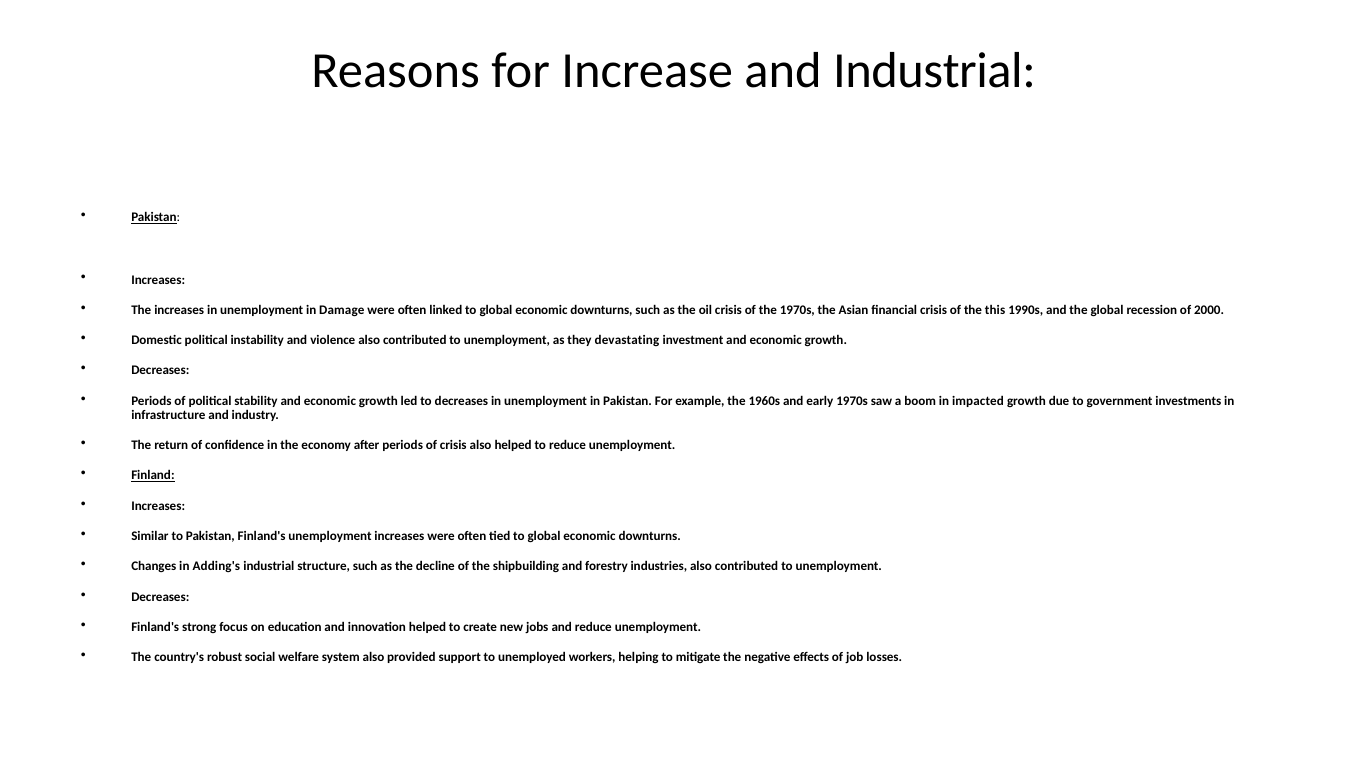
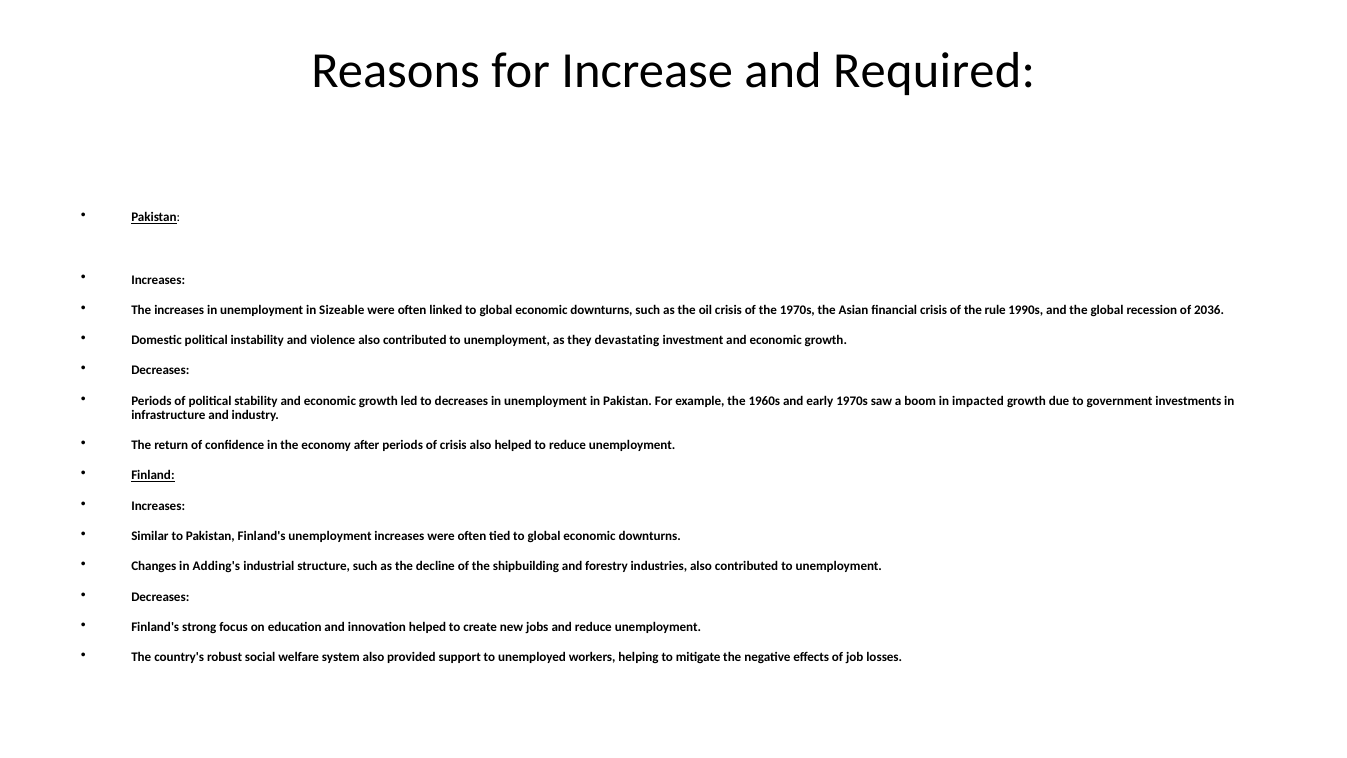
and Industrial: Industrial -> Required
Damage: Damage -> Sizeable
this: this -> rule
2000: 2000 -> 2036
